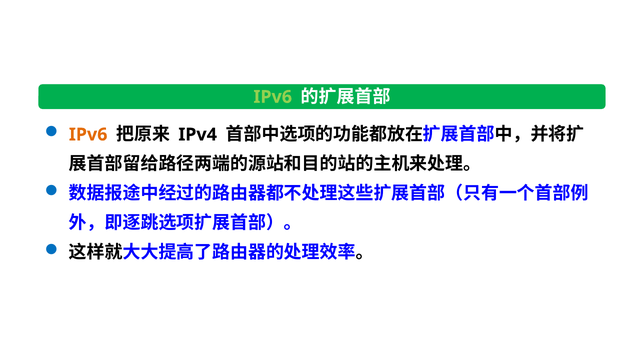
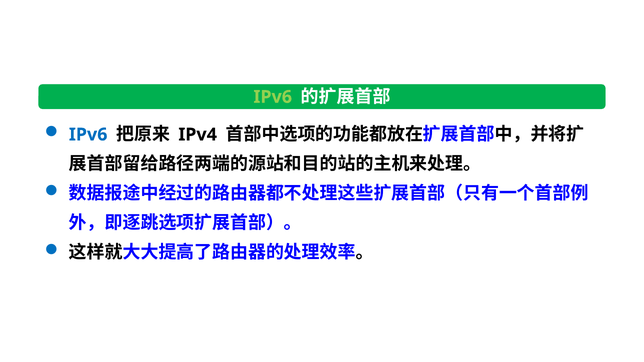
IPv6 at (88, 135) colour: orange -> blue
